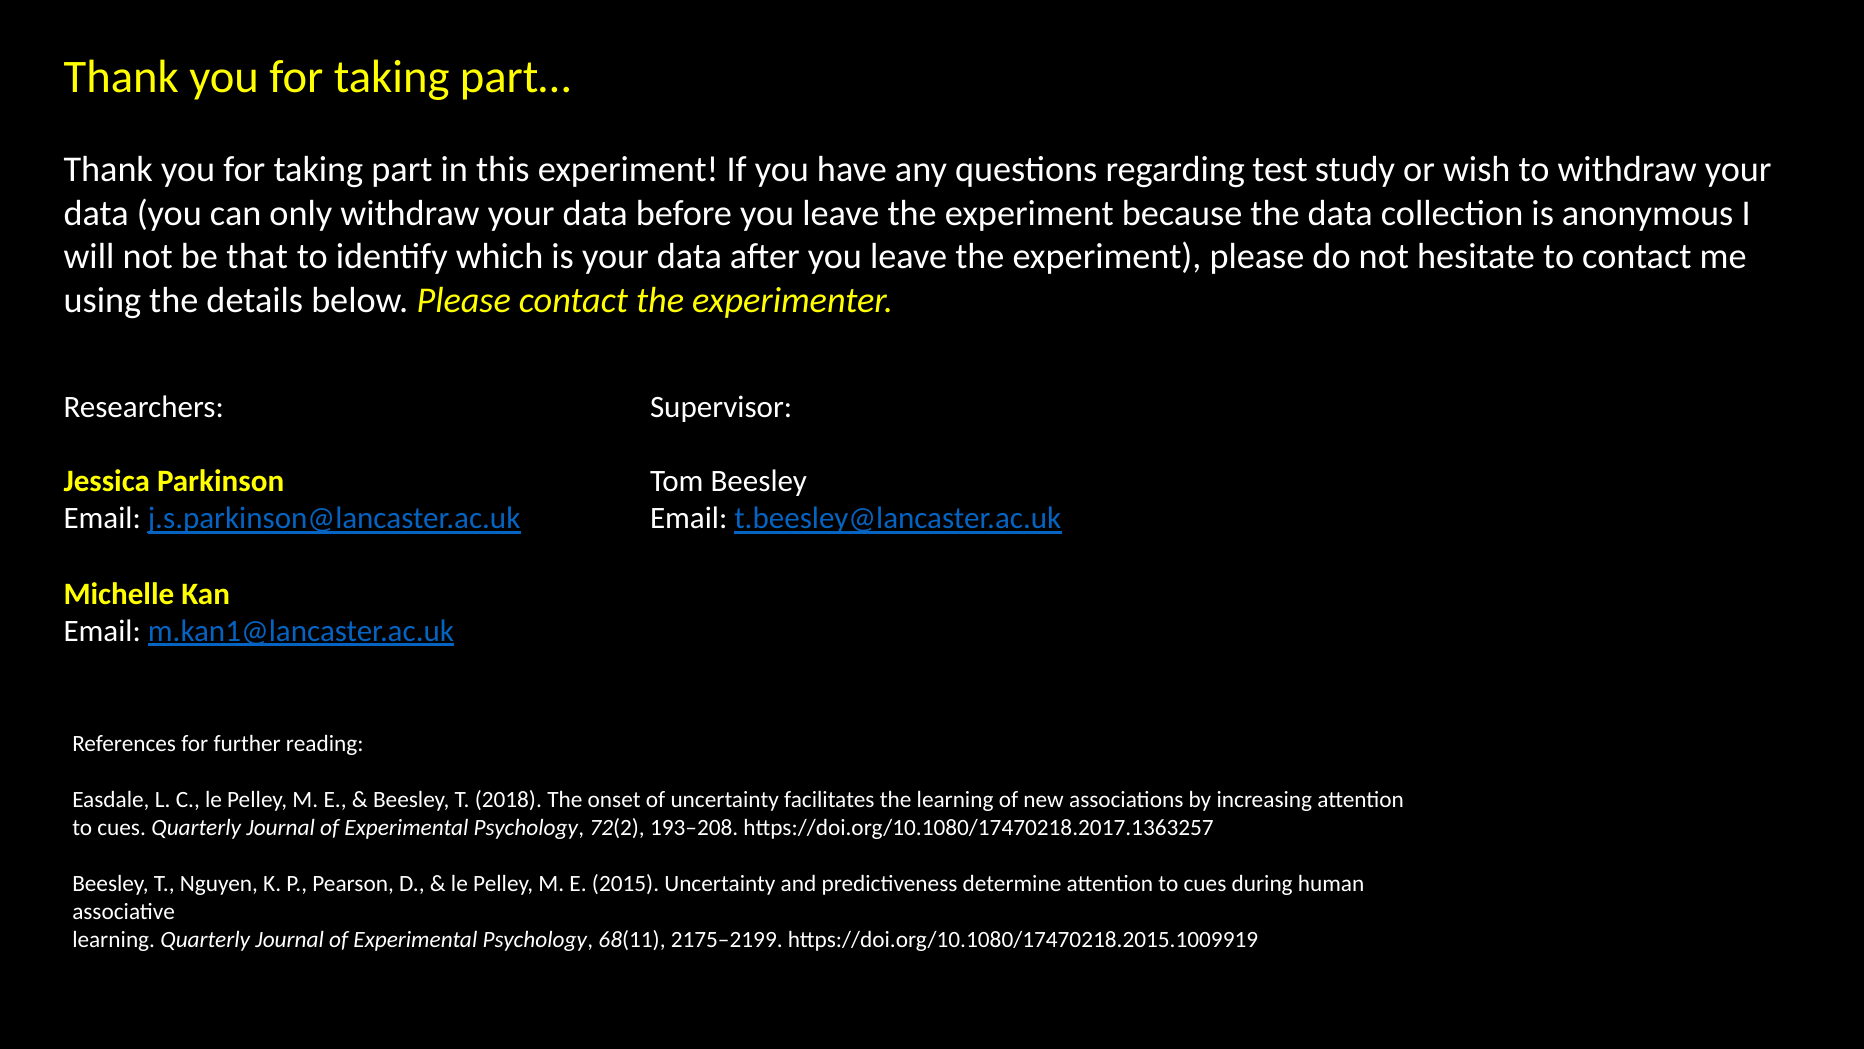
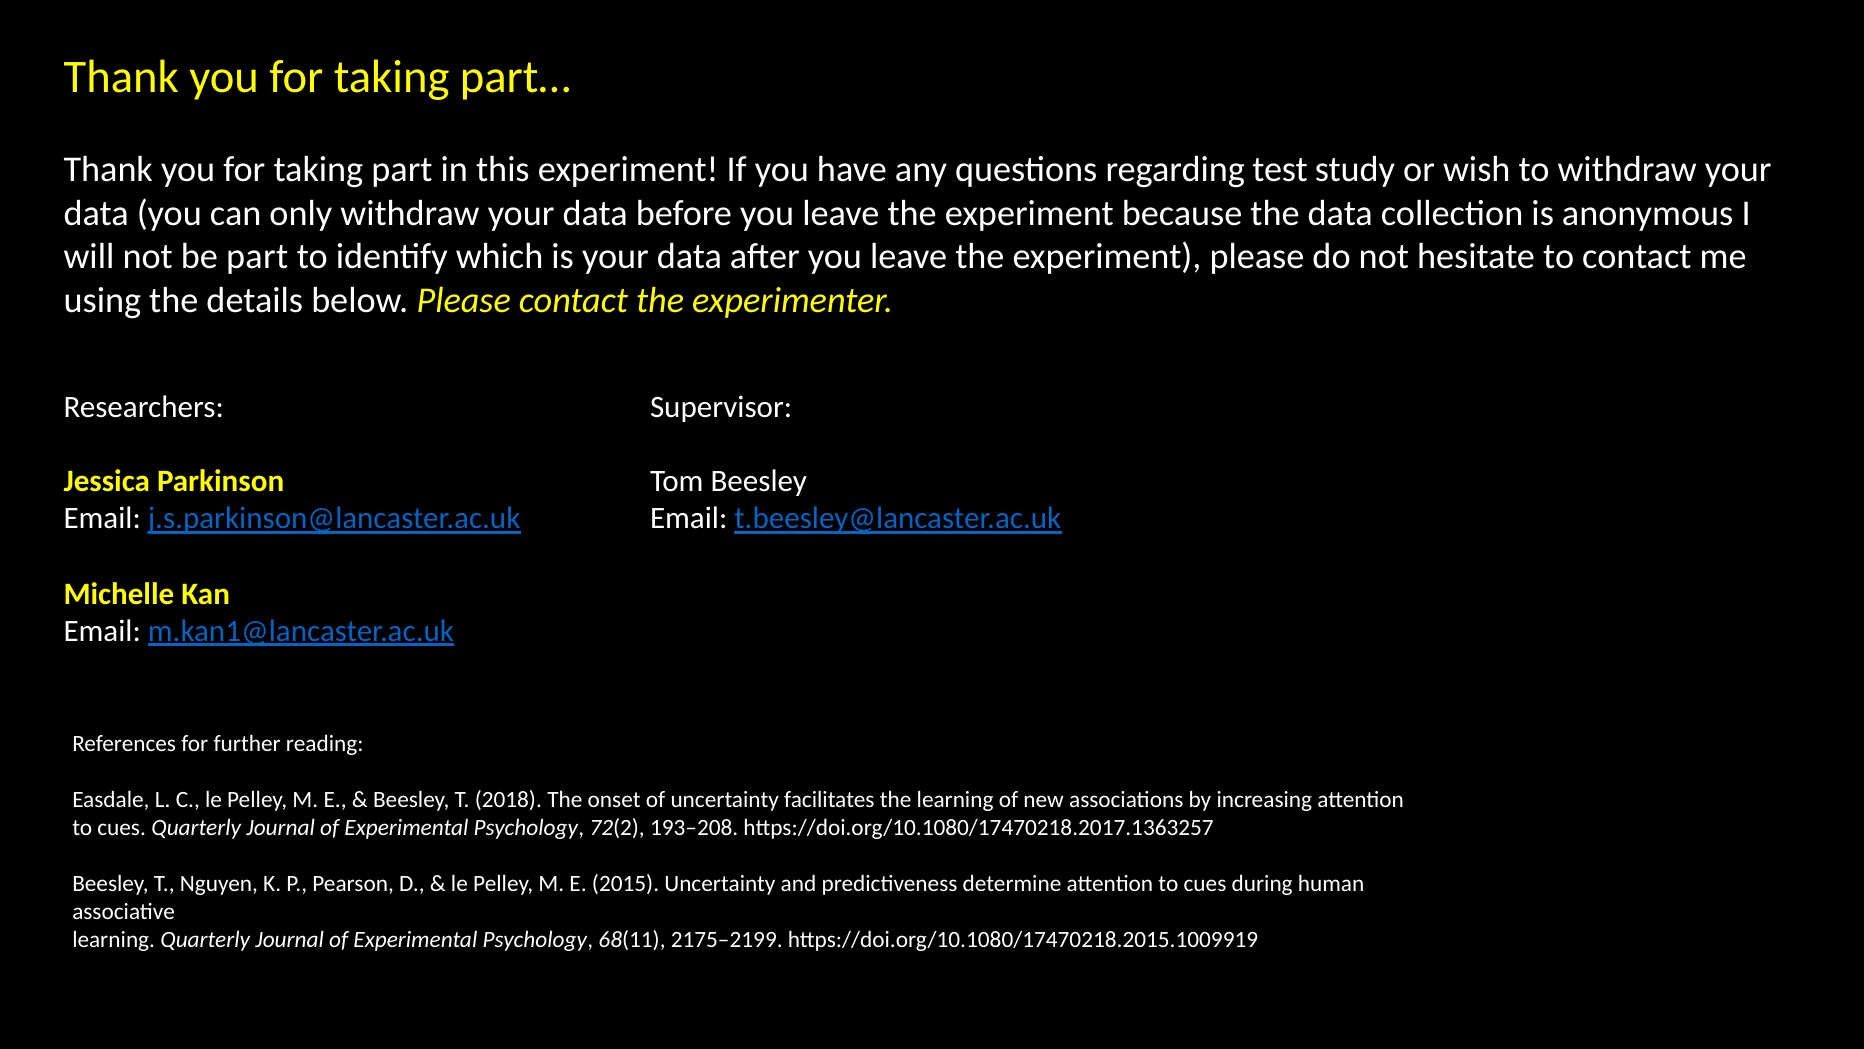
be that: that -> part
